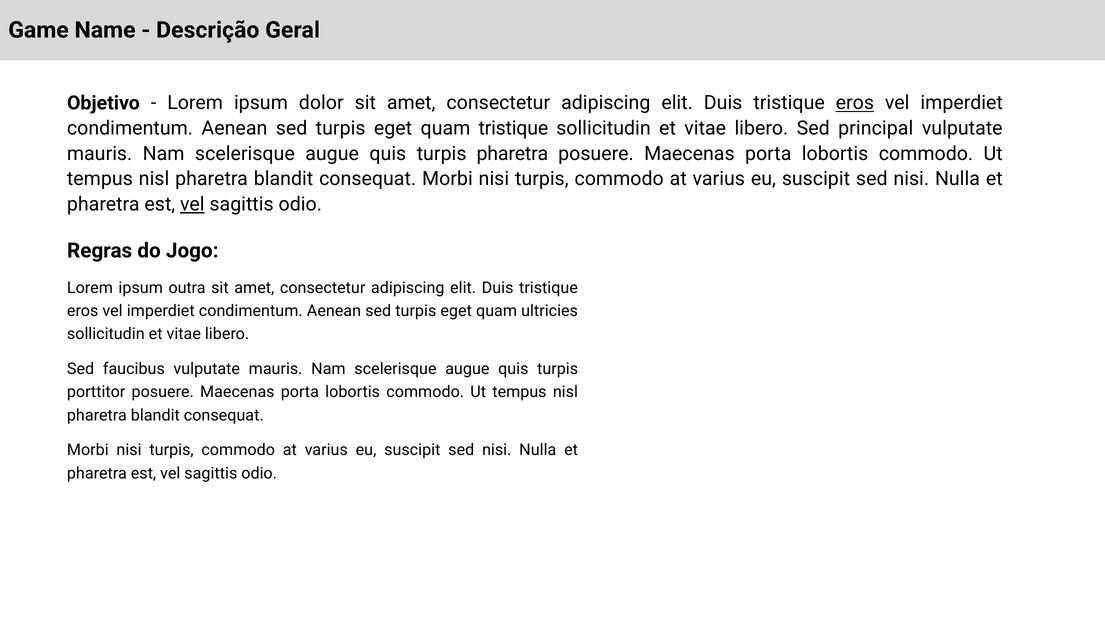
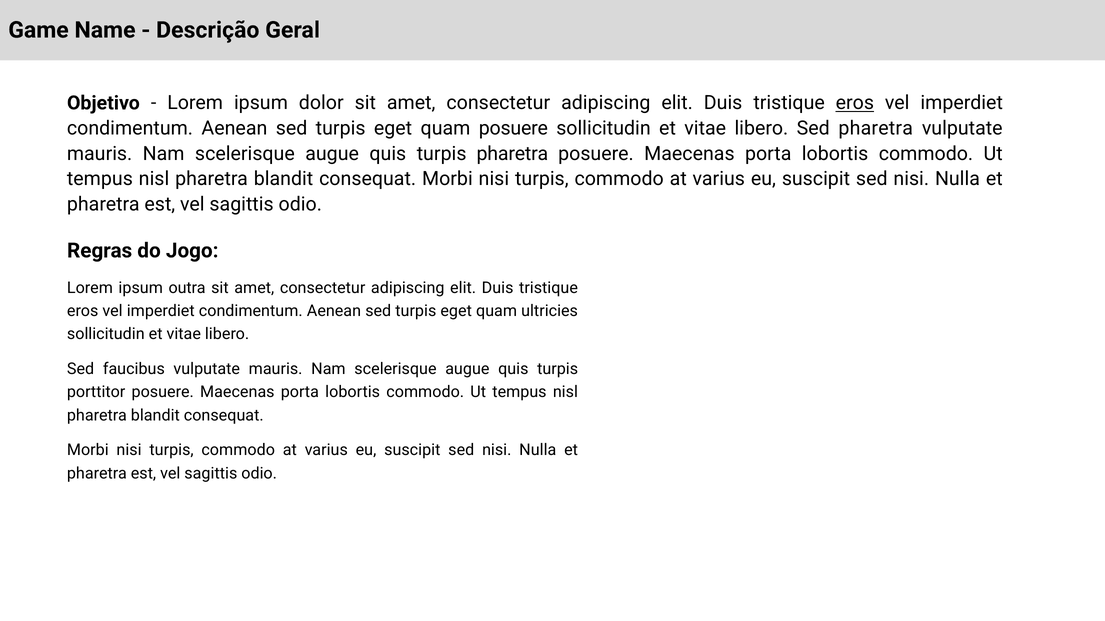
quam tristique: tristique -> posuere
Sed principal: principal -> pharetra
vel at (192, 204) underline: present -> none
